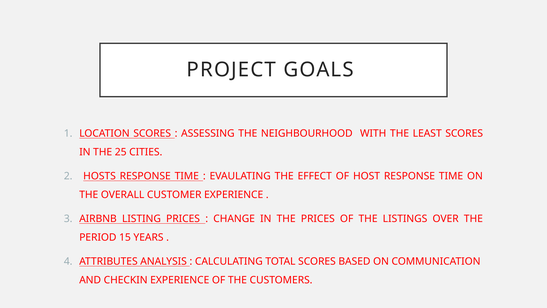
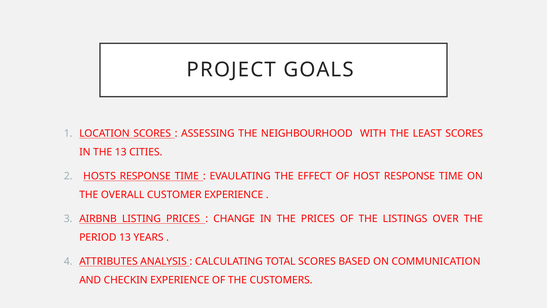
THE 25: 25 -> 13
PERIOD 15: 15 -> 13
